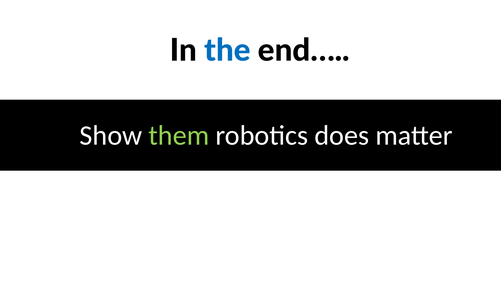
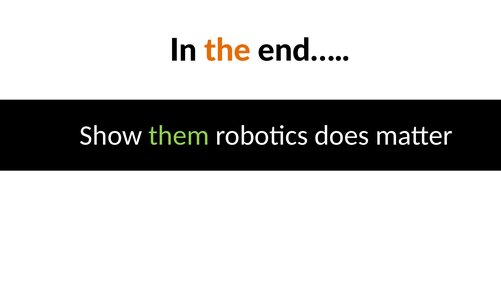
the colour: blue -> orange
